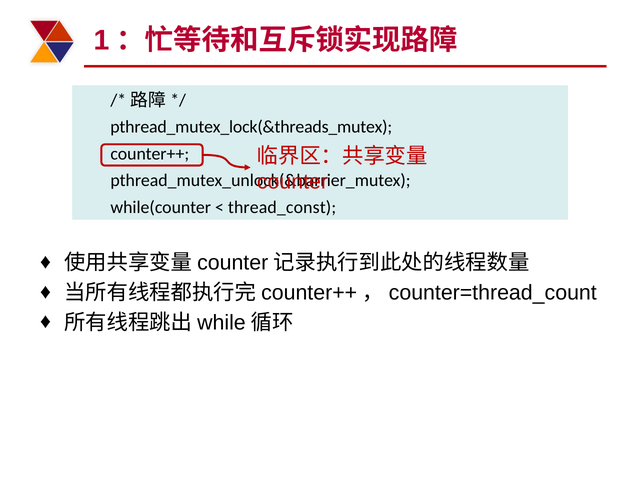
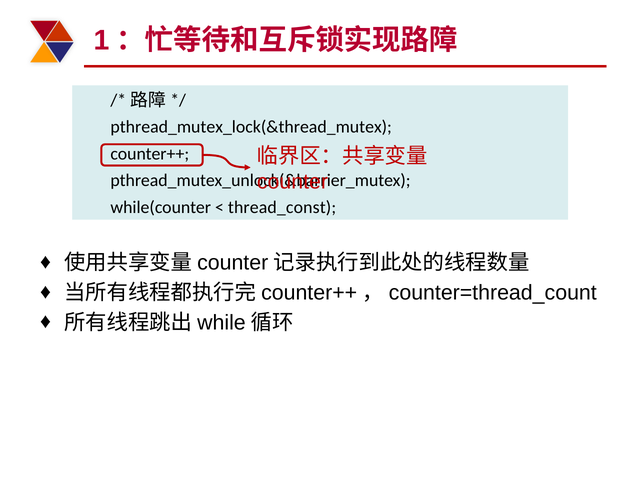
pthread_mutex_lock(&threads_mutex: pthread_mutex_lock(&threads_mutex -> pthread_mutex_lock(&thread_mutex
